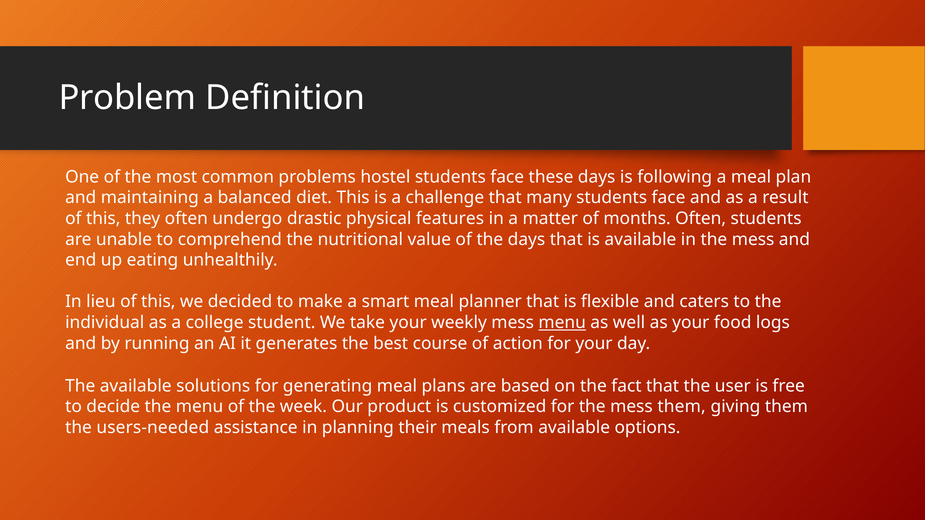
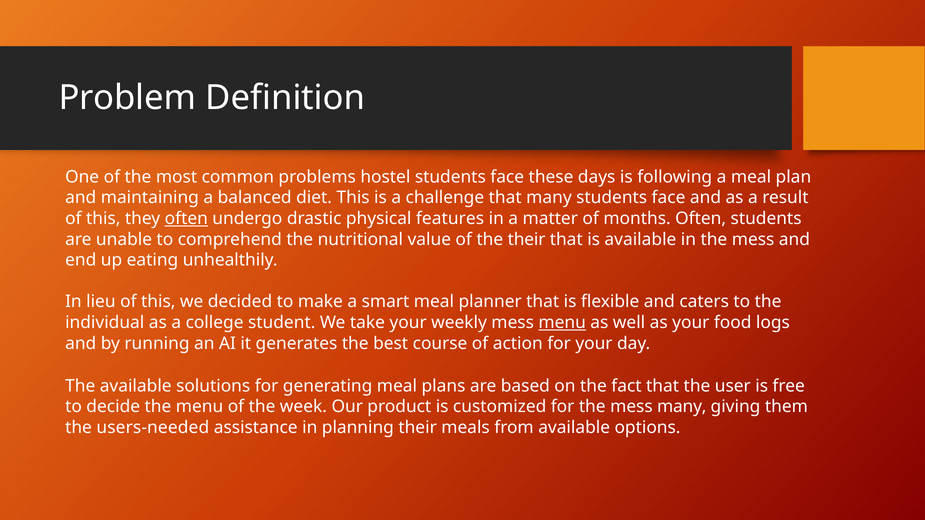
often at (186, 219) underline: none -> present
the days: days -> their
mess them: them -> many
